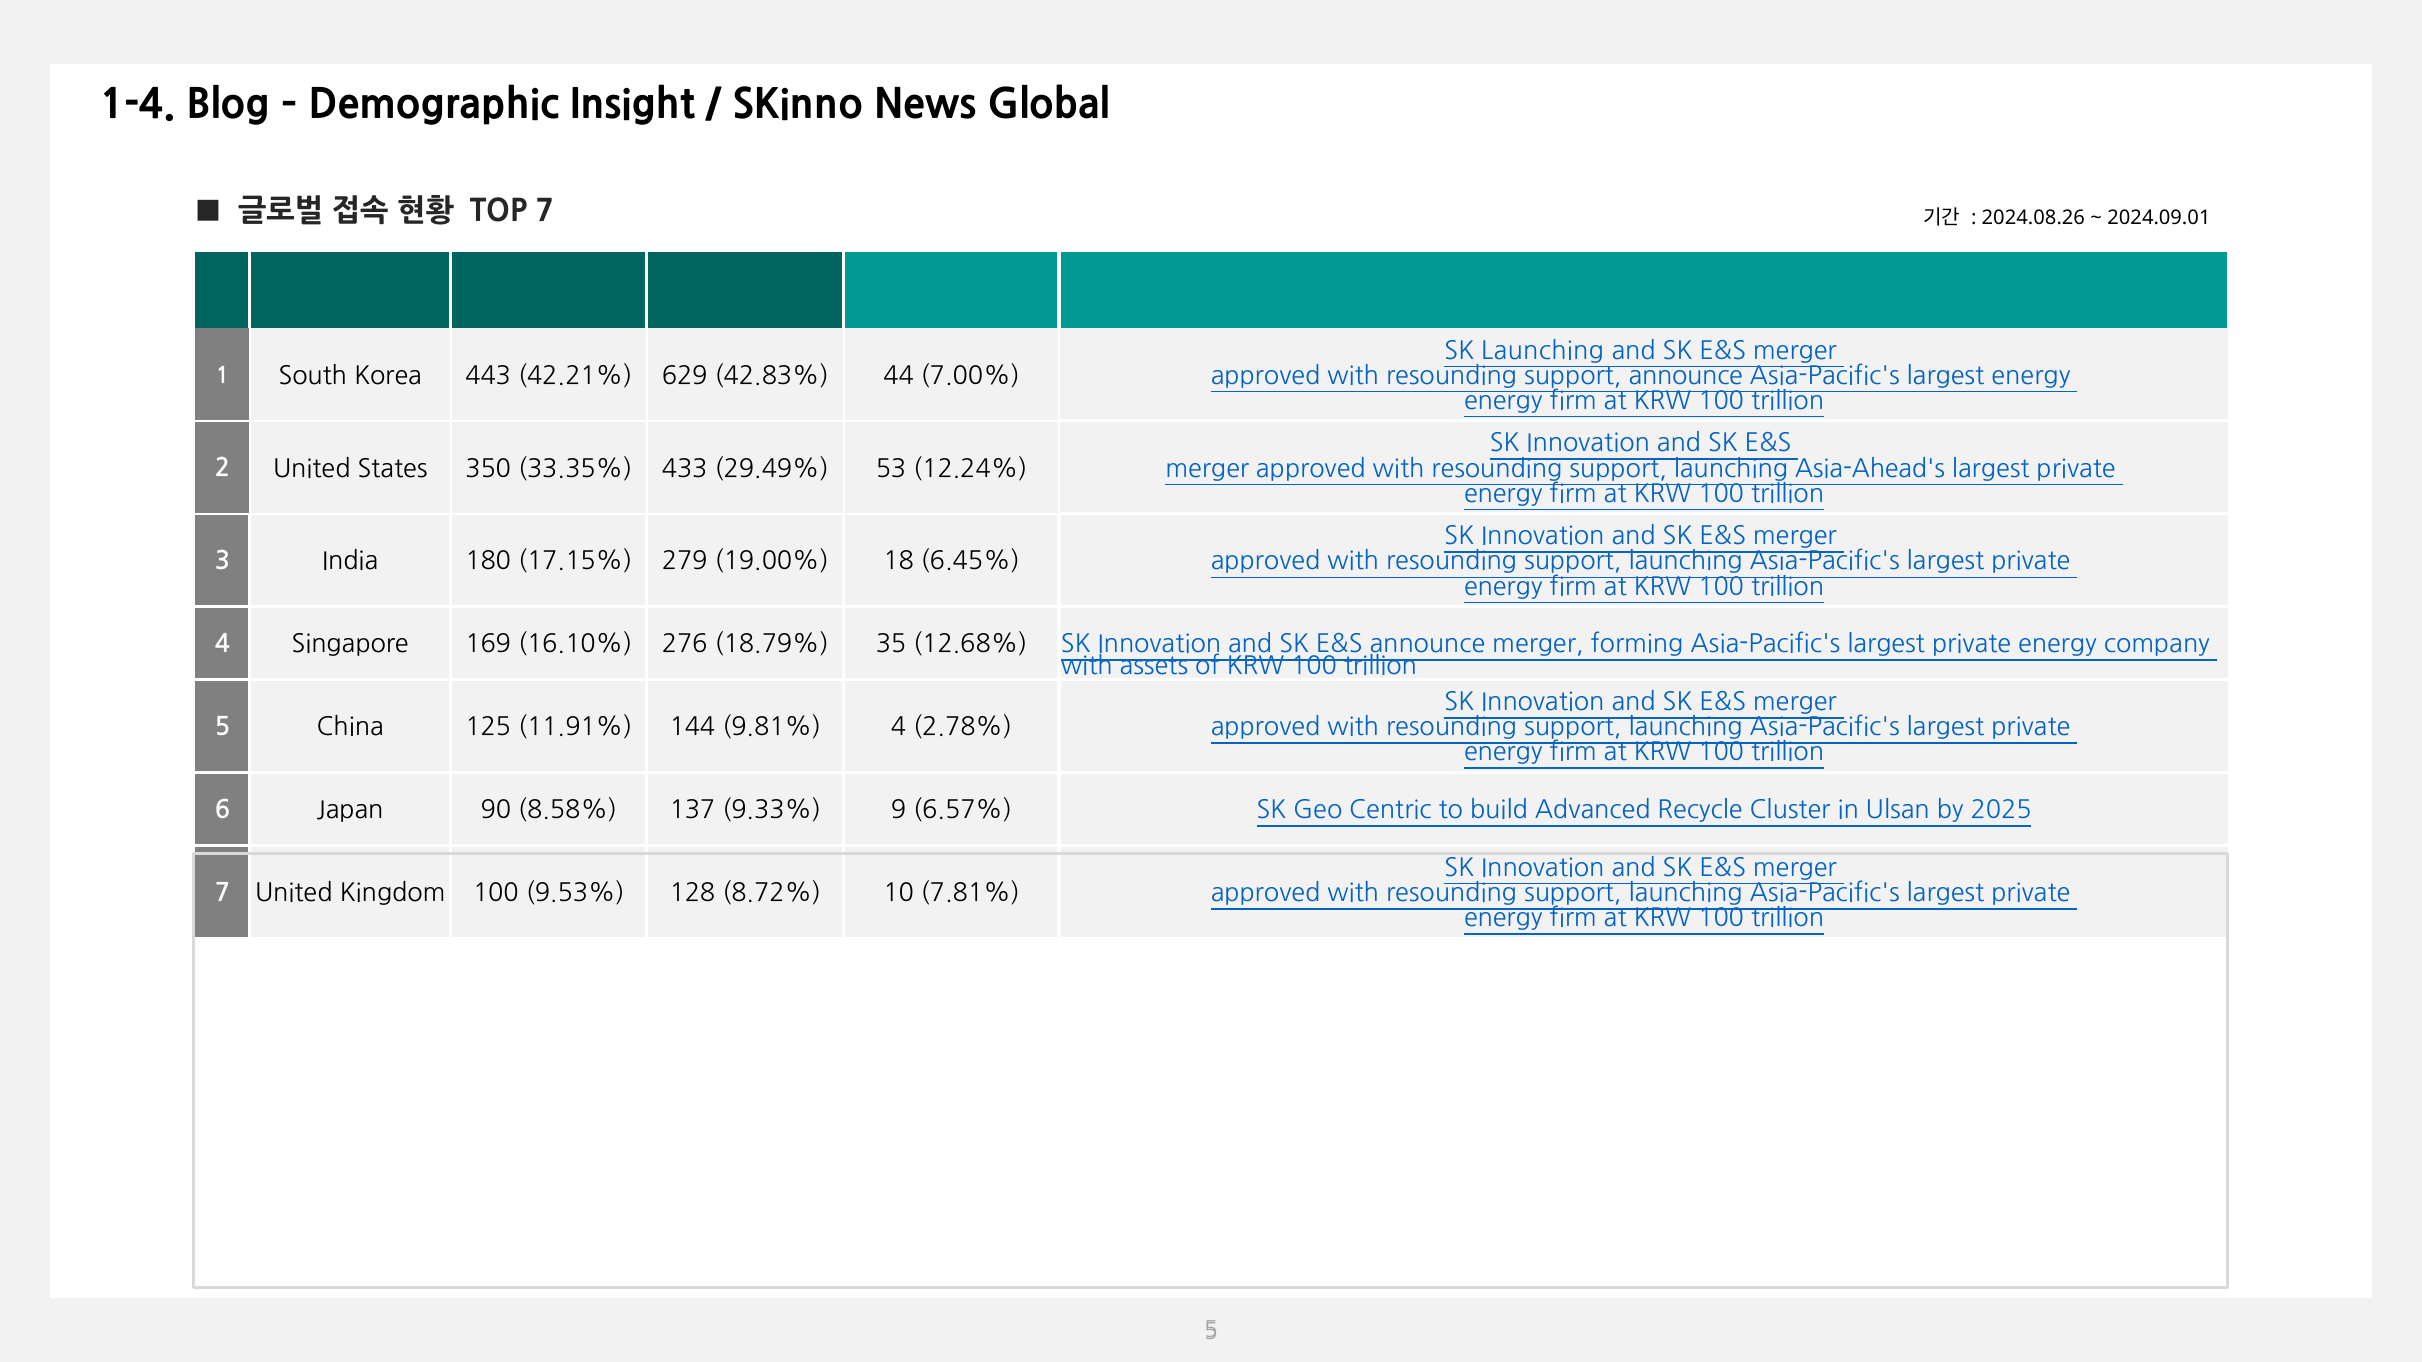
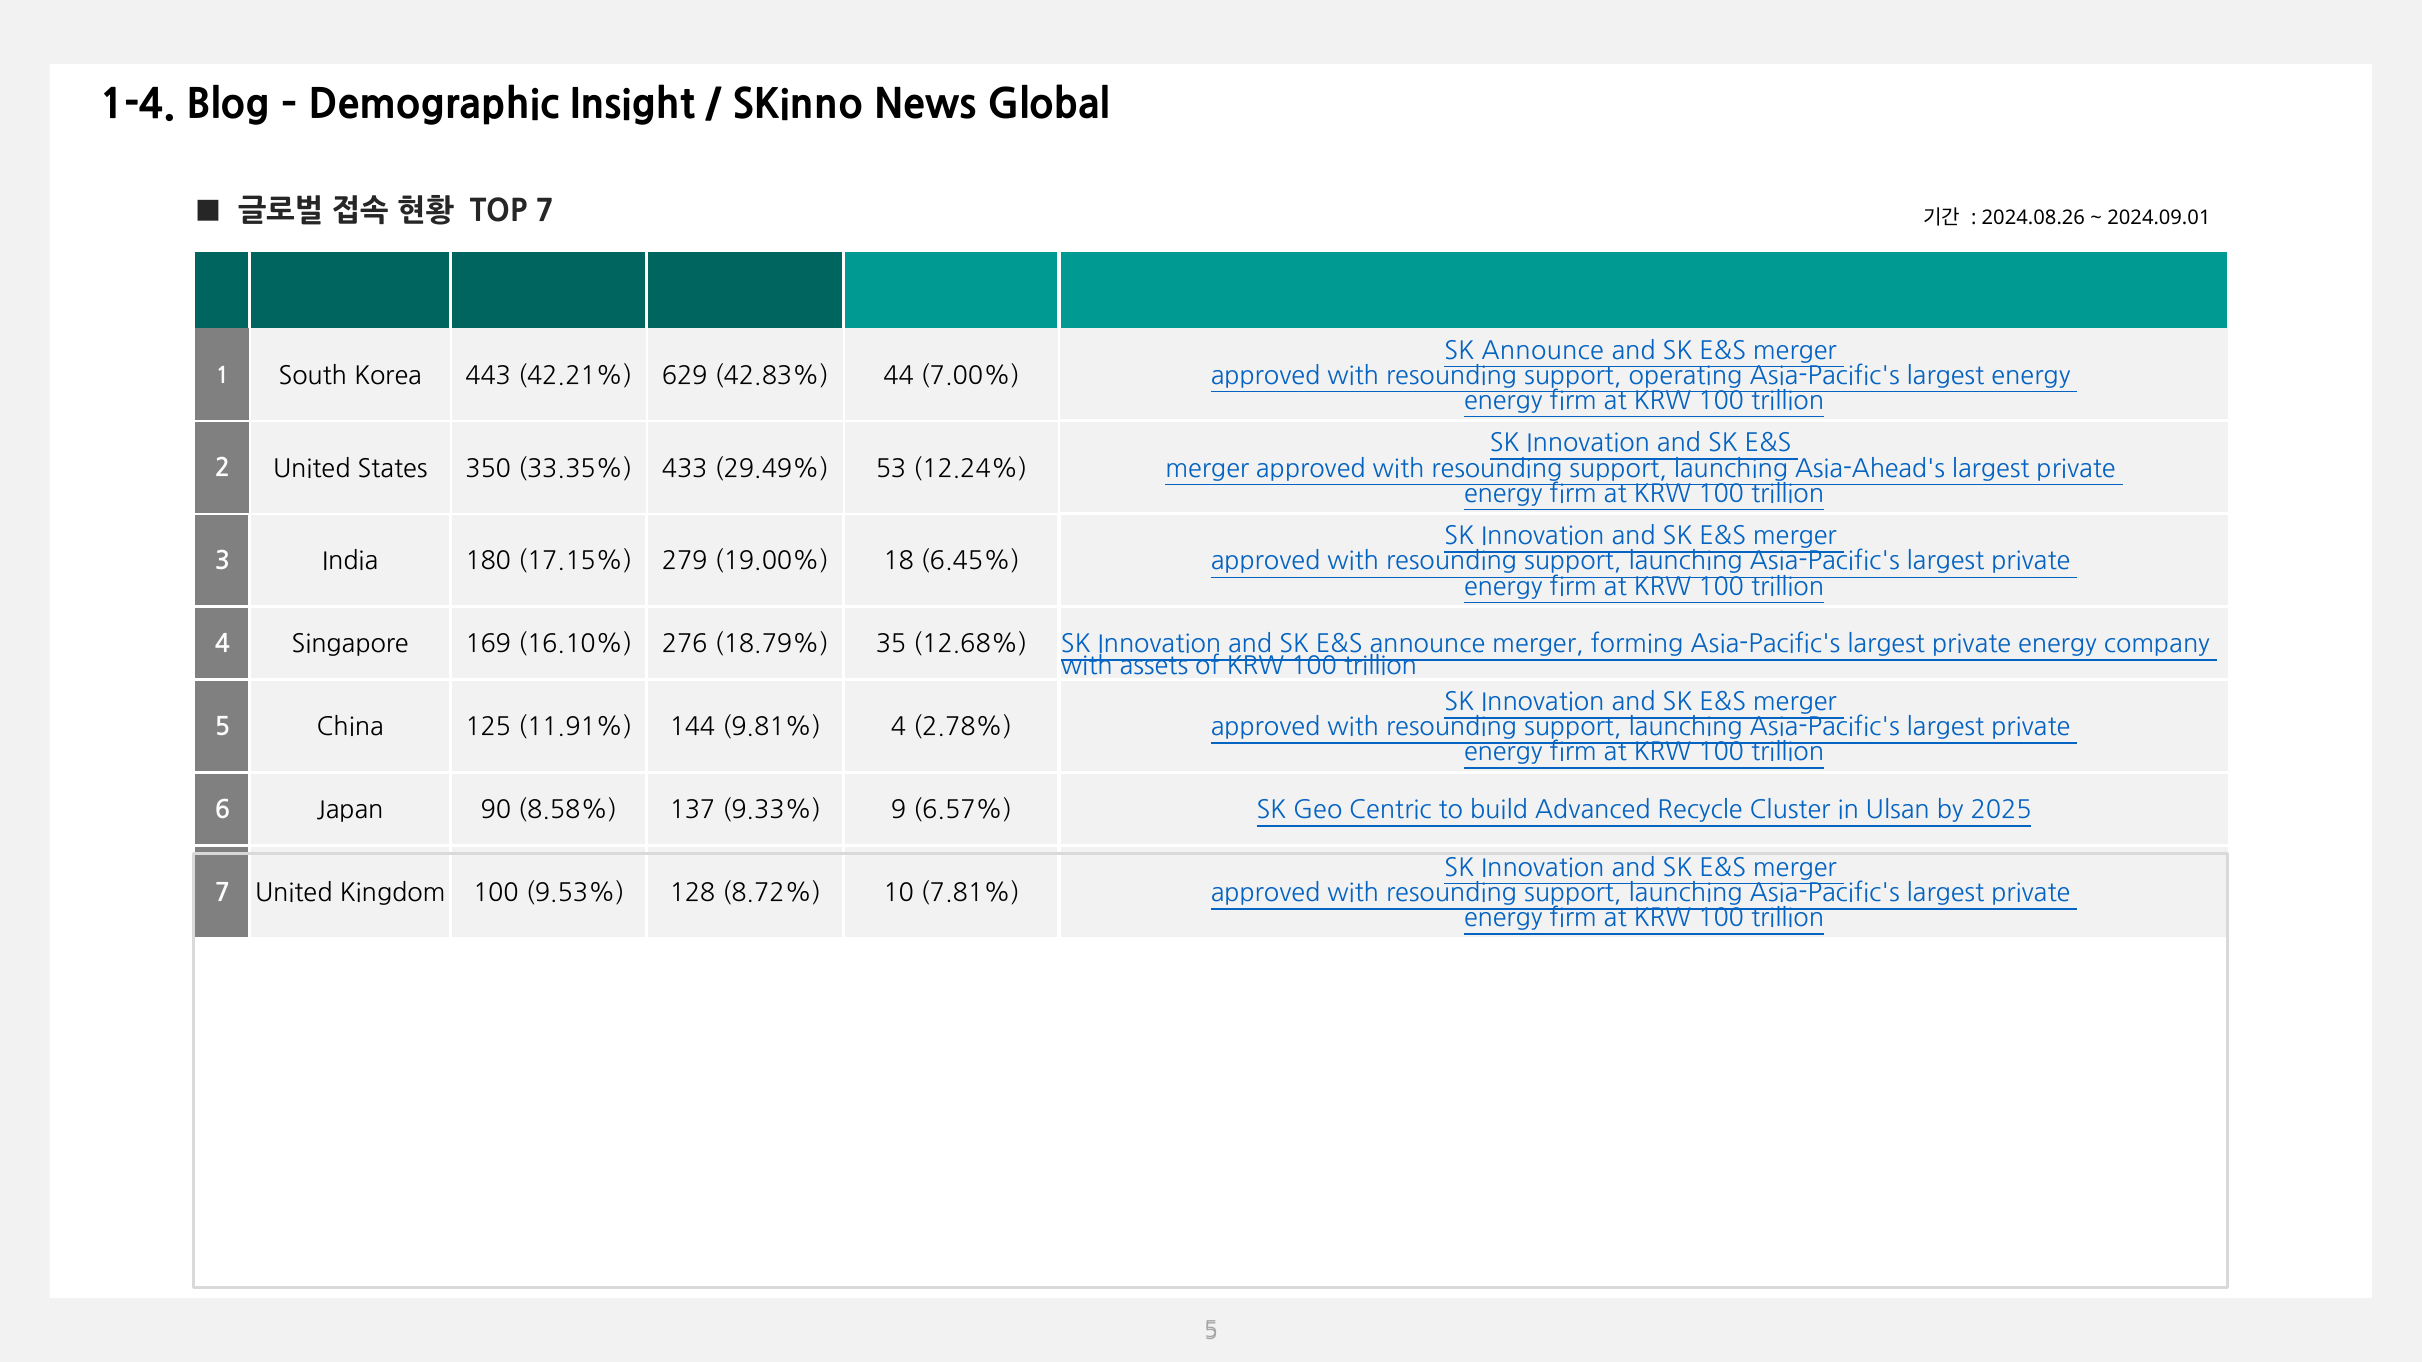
SK Launching: Launching -> Announce
support announce: announce -> operating
